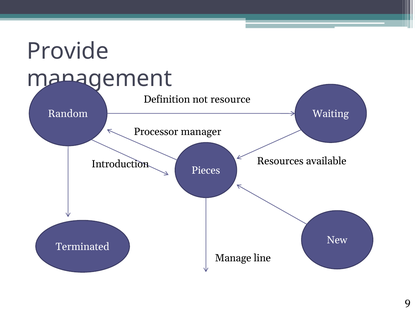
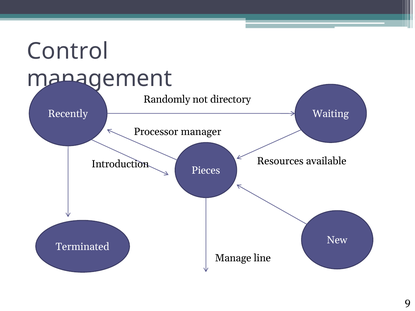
Provide: Provide -> Control
Definition: Definition -> Randomly
resource: resource -> directory
Random: Random -> Recently
